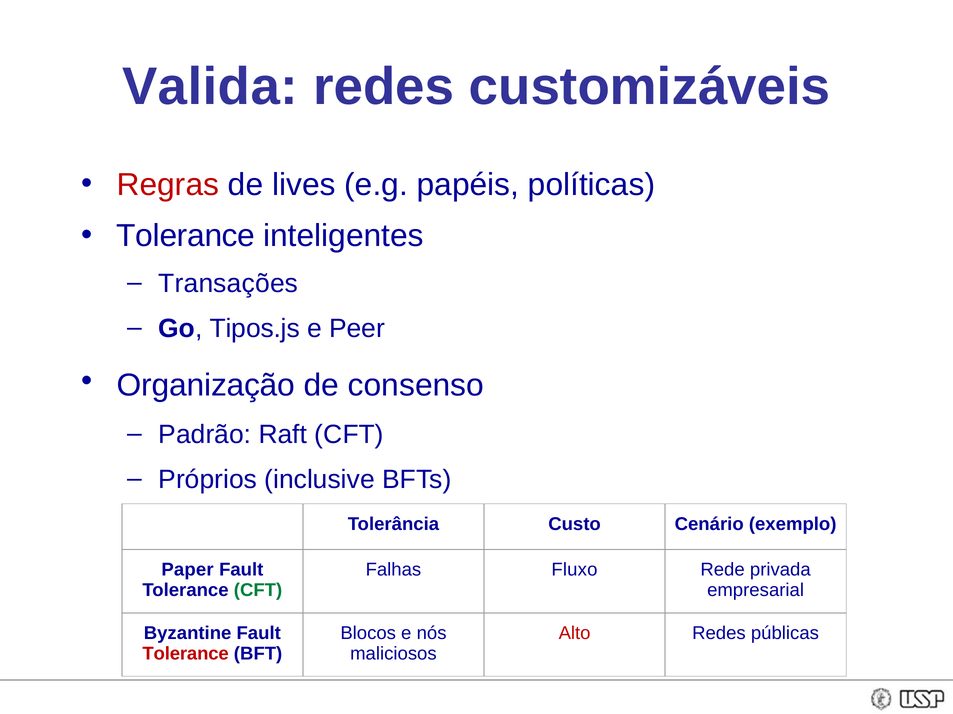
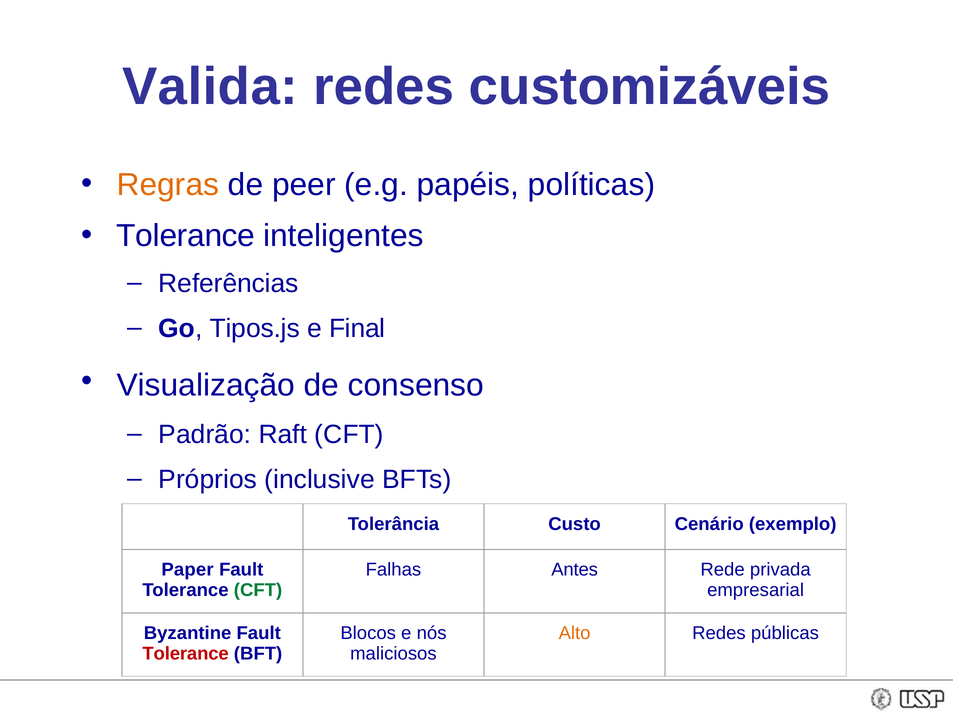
Regras colour: red -> orange
lives: lives -> peer
Transações: Transações -> Referências
Peer: Peer -> Final
Organização: Organização -> Visualização
Fluxo: Fluxo -> Antes
Alto colour: red -> orange
